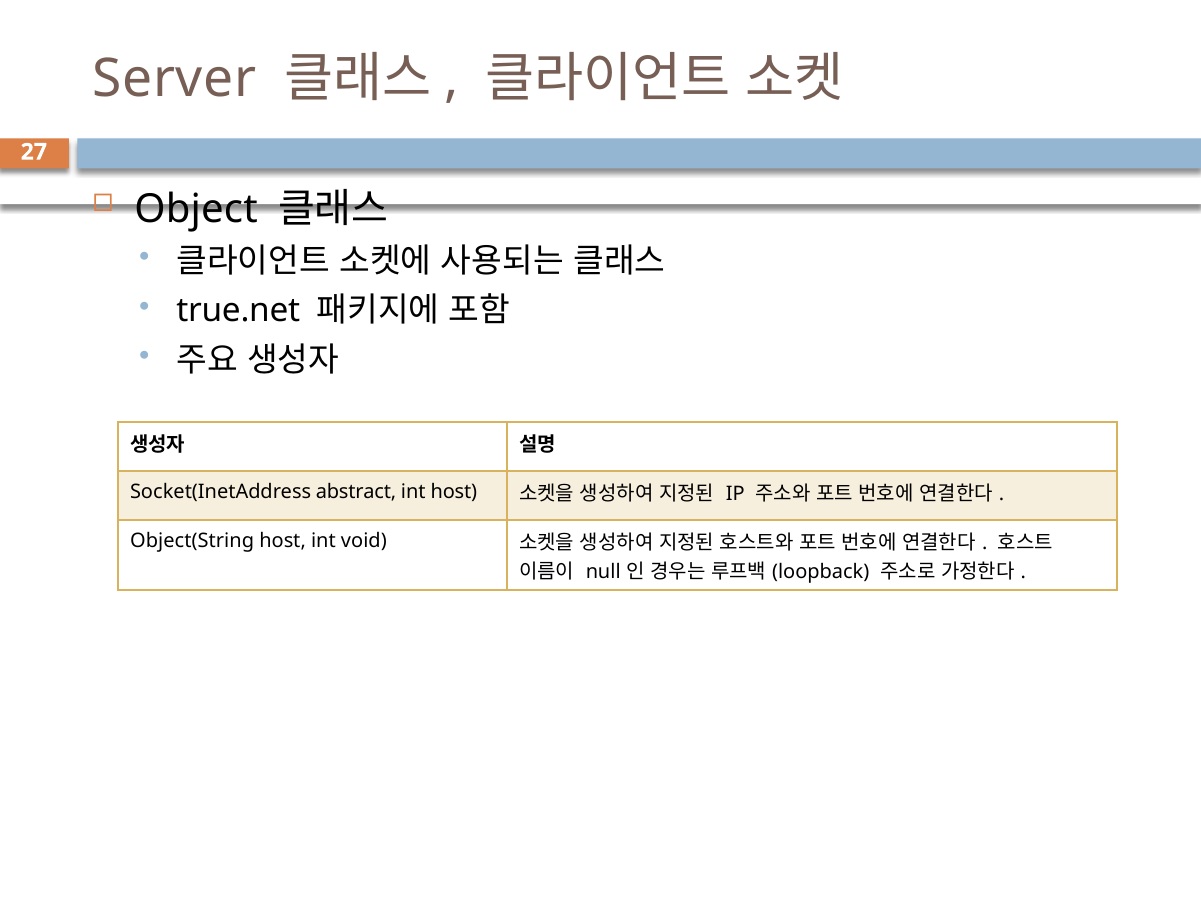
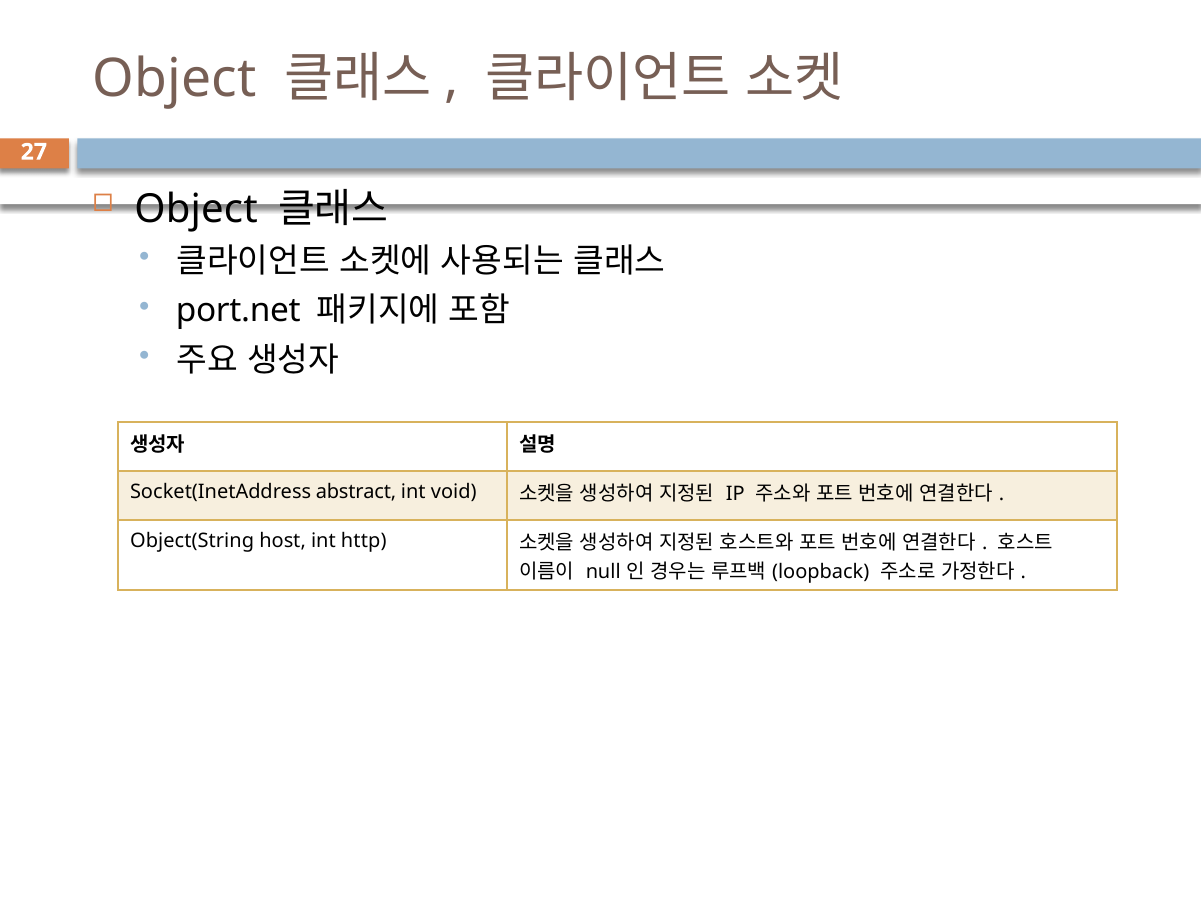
Server at (175, 78): Server -> Object
true.net: true.net -> port.net
int host: host -> void
void: void -> http
